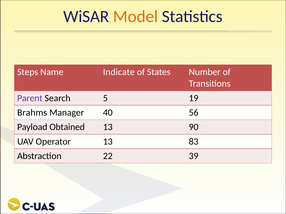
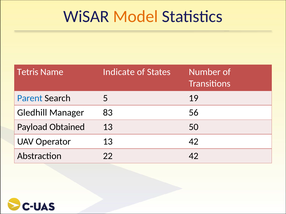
Steps: Steps -> Tetris
Parent colour: purple -> blue
Brahms: Brahms -> Gledhill
40: 40 -> 83
90: 90 -> 50
13 83: 83 -> 42
22 39: 39 -> 42
